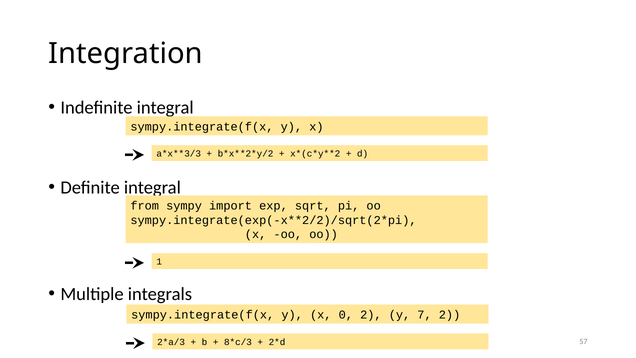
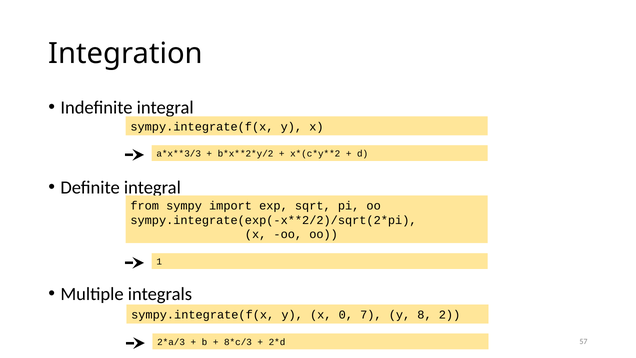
0 2: 2 -> 7
7: 7 -> 8
